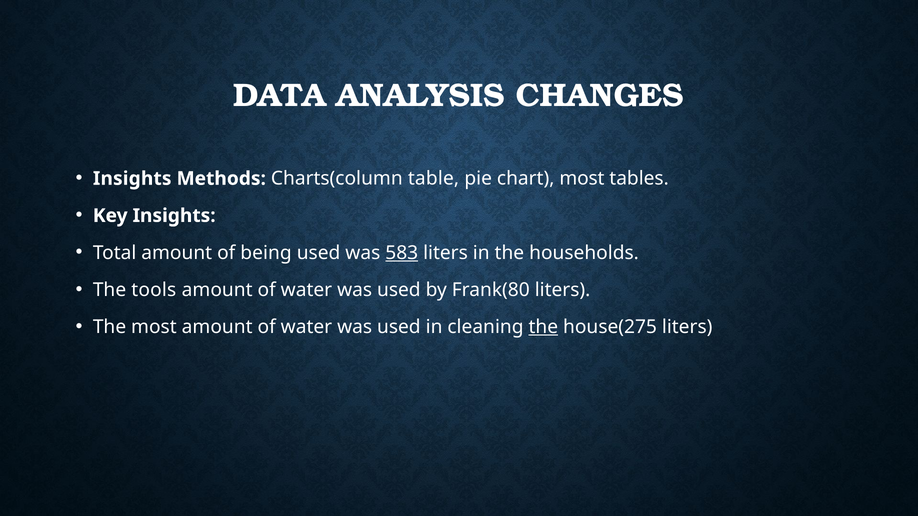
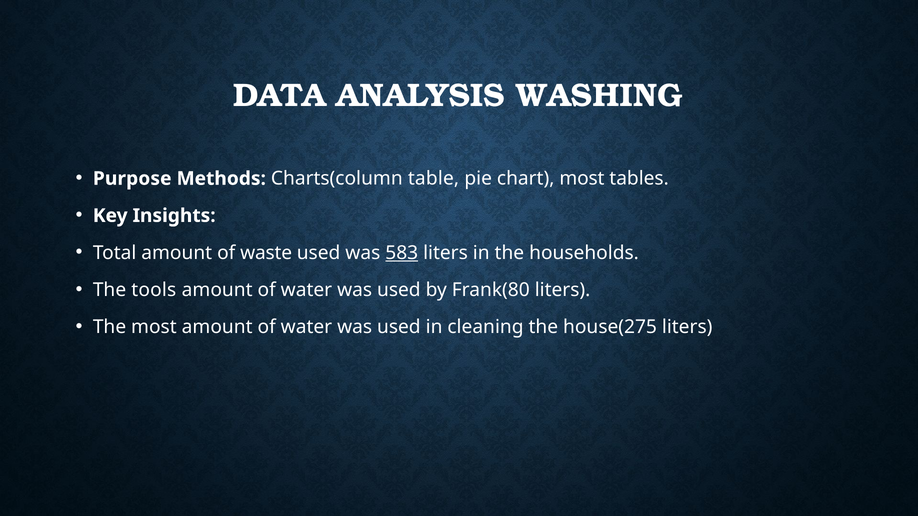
CHANGES: CHANGES -> WASHING
Insights at (132, 179): Insights -> Purpose
being: being -> waste
the at (543, 327) underline: present -> none
